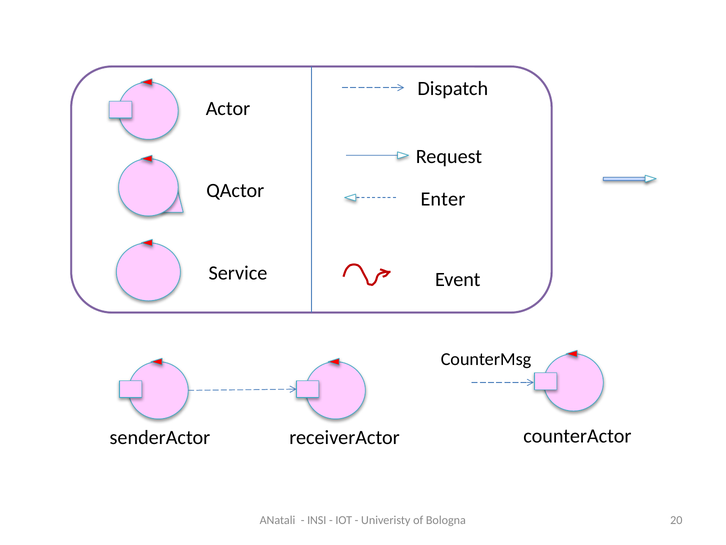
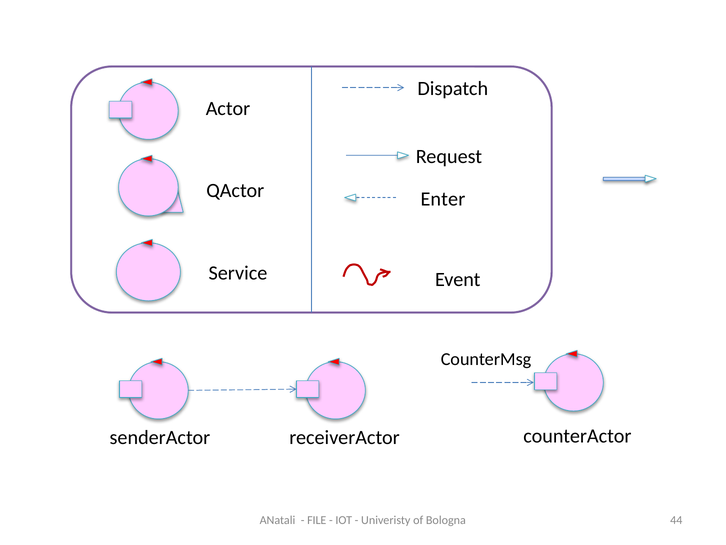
INSI: INSI -> FILE
20: 20 -> 44
